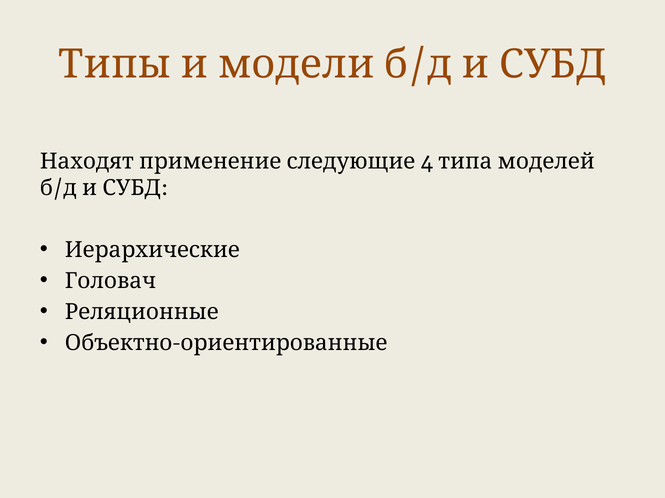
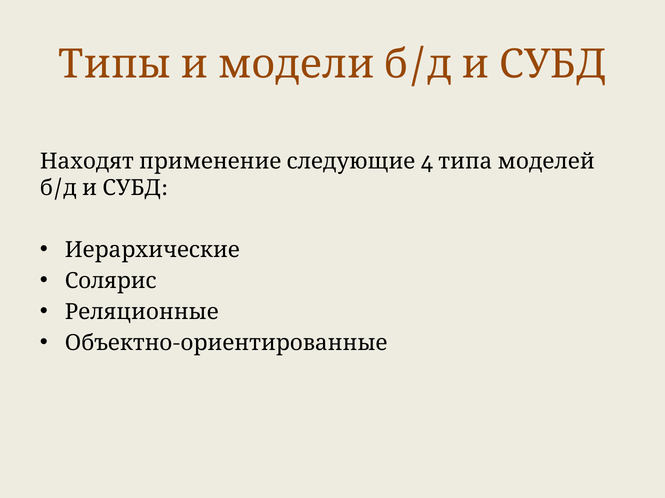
Головач: Головач -> Солярис
